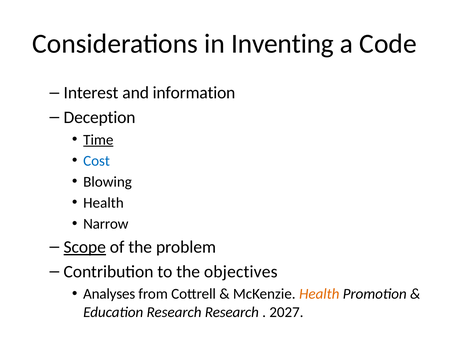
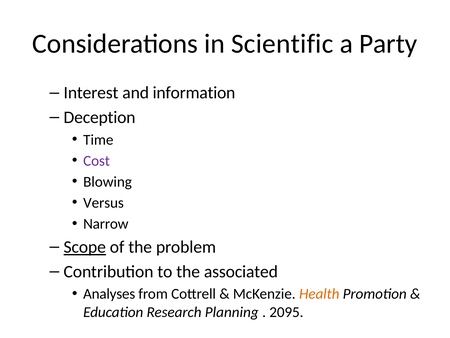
Inventing: Inventing -> Scientific
Code: Code -> Party
Time underline: present -> none
Cost colour: blue -> purple
Health at (103, 203): Health -> Versus
objectives: objectives -> associated
Research Research: Research -> Planning
2027: 2027 -> 2095
